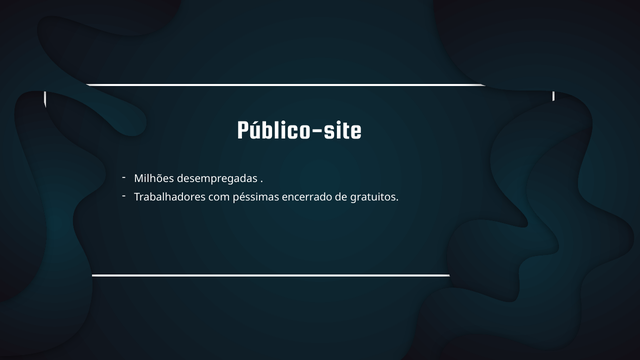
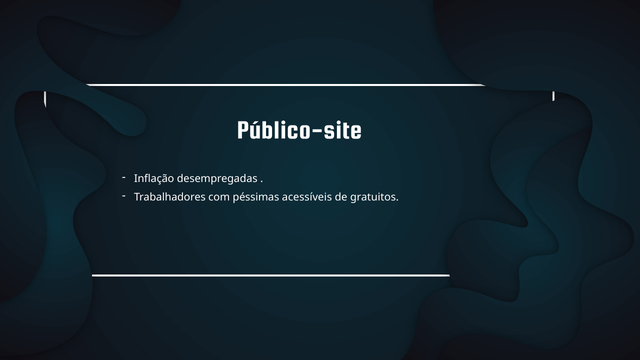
Milhões: Milhões -> Inflação
encerrado: encerrado -> acessíveis
